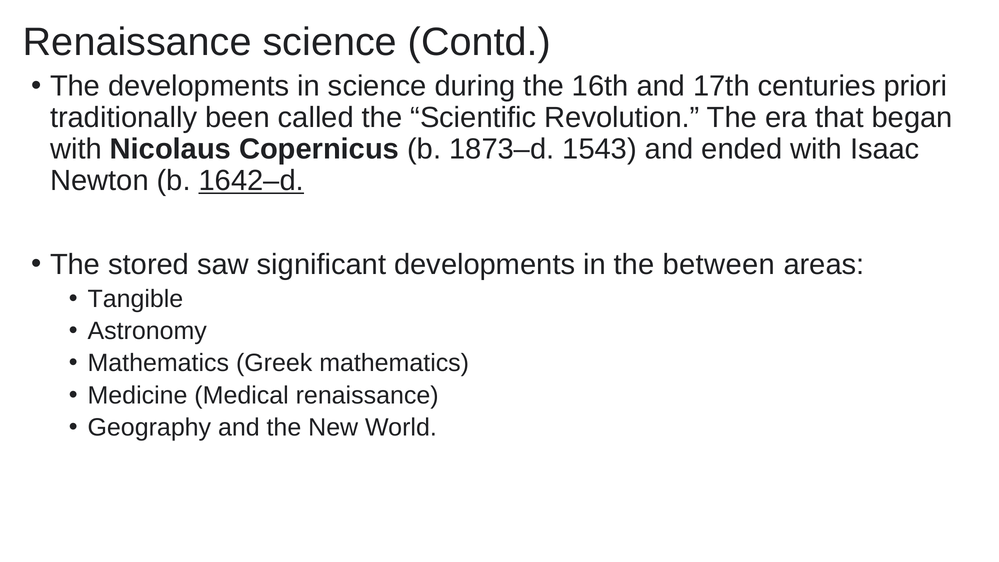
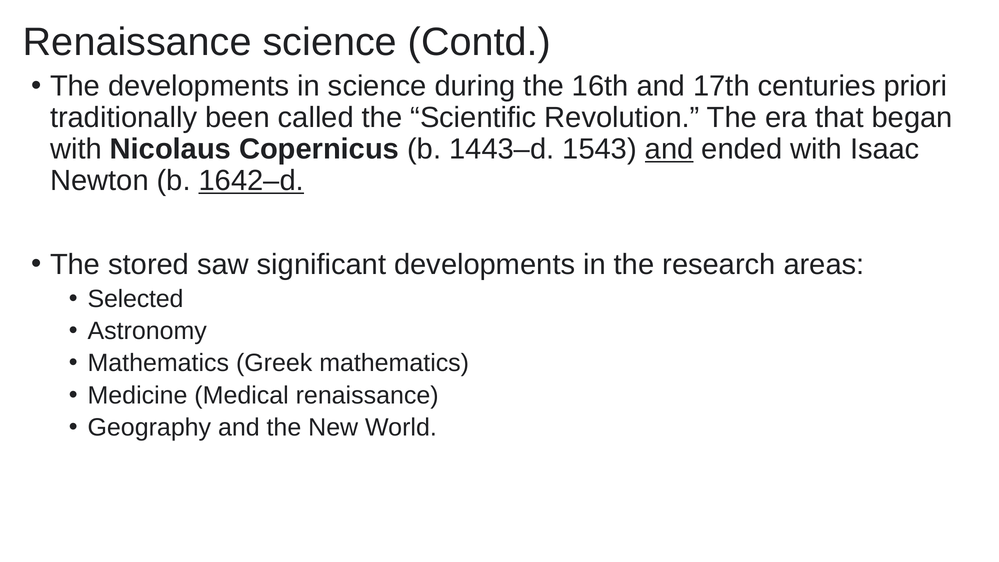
1873–d: 1873–d -> 1443–d
and at (669, 149) underline: none -> present
between: between -> research
Tangible: Tangible -> Selected
